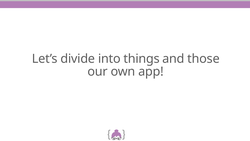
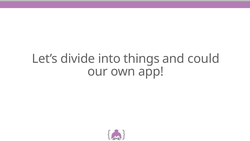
those: those -> could
